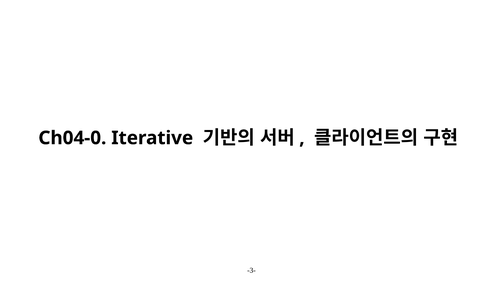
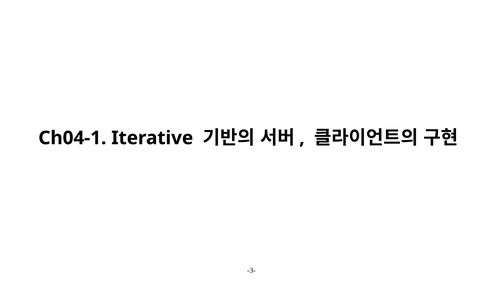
Ch04-0: Ch04-0 -> Ch04-1
